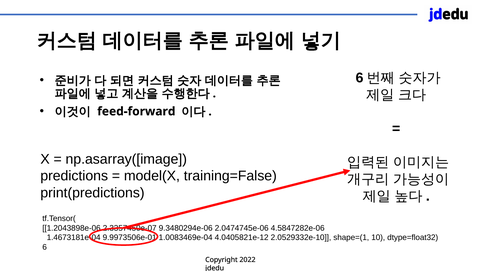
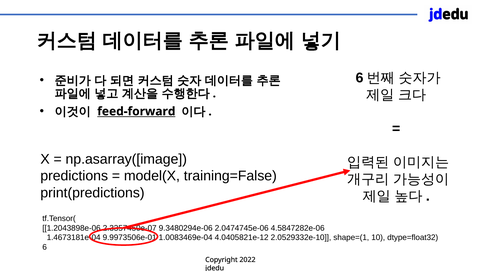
feed-forward underline: none -> present
